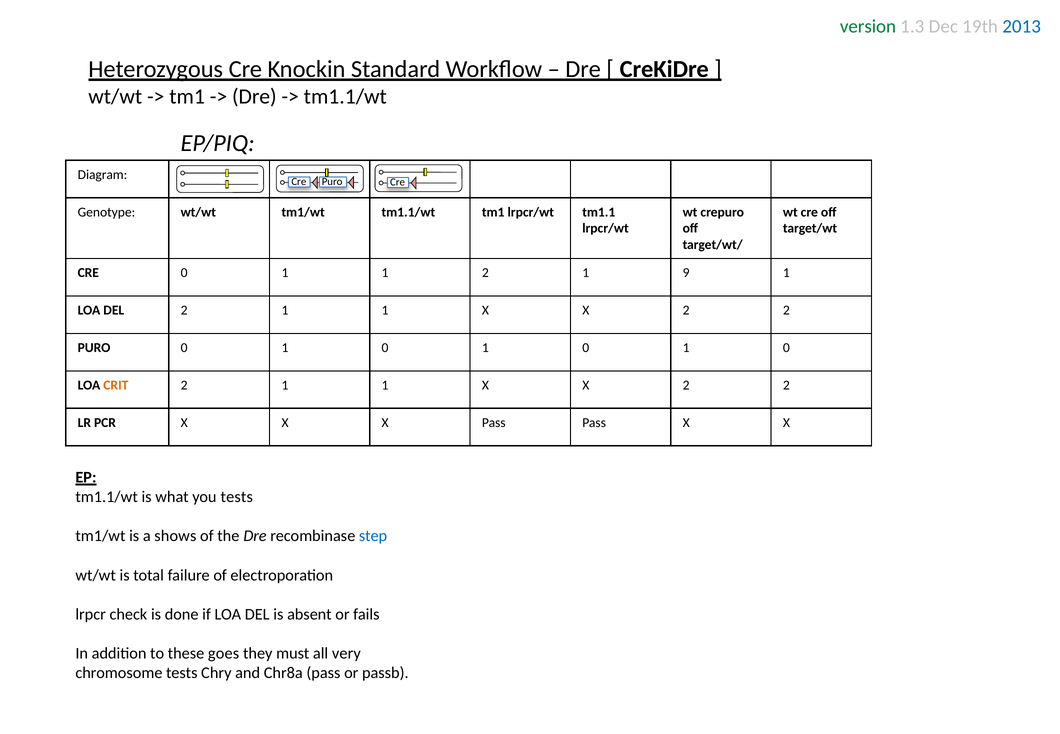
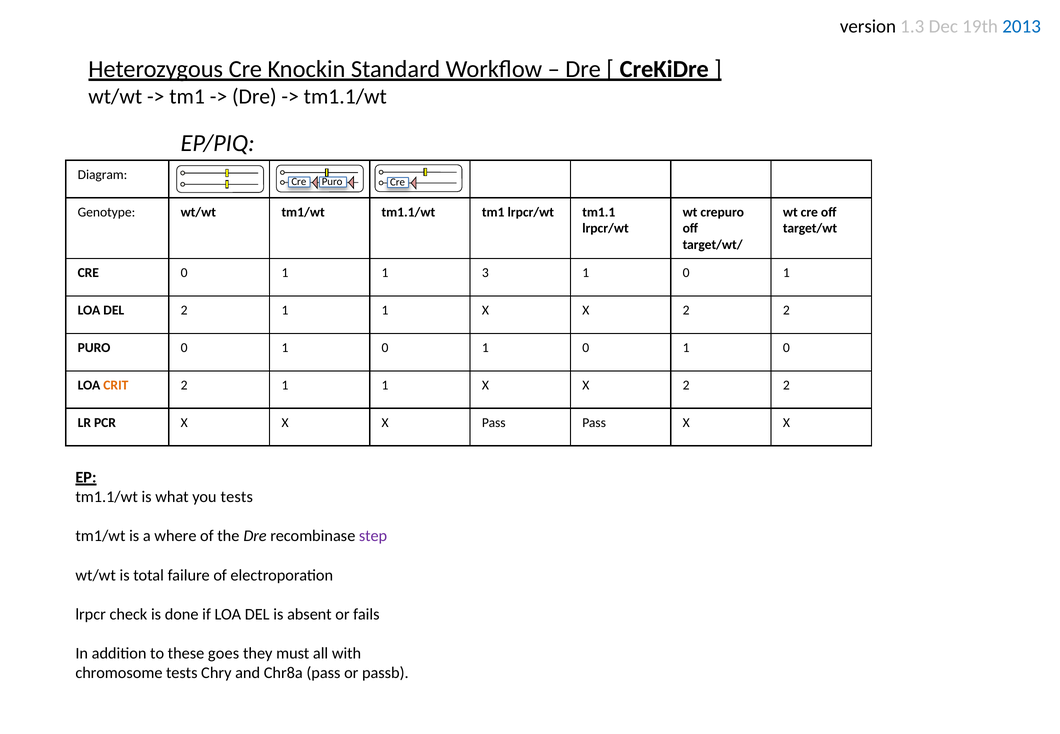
version colour: green -> black
1 2: 2 -> 3
9 at (686, 273): 9 -> 0
shows: shows -> where
step colour: blue -> purple
very: very -> with
